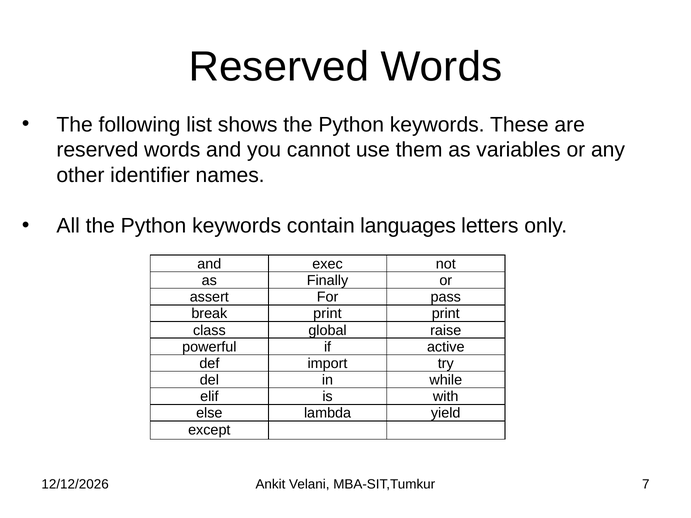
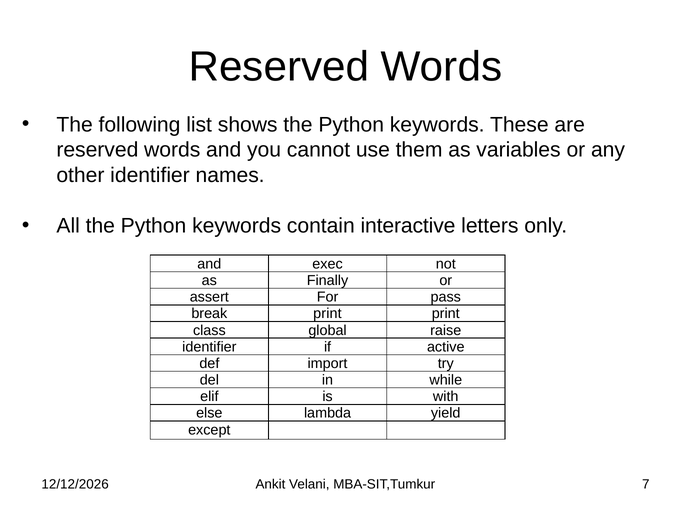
languages: languages -> interactive
powerful at (209, 347): powerful -> identifier
